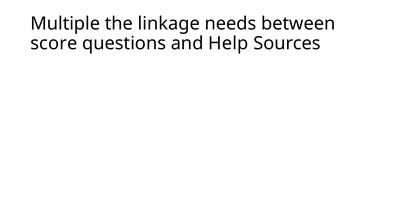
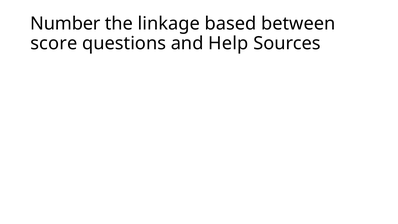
Multiple: Multiple -> Number
needs: needs -> based
